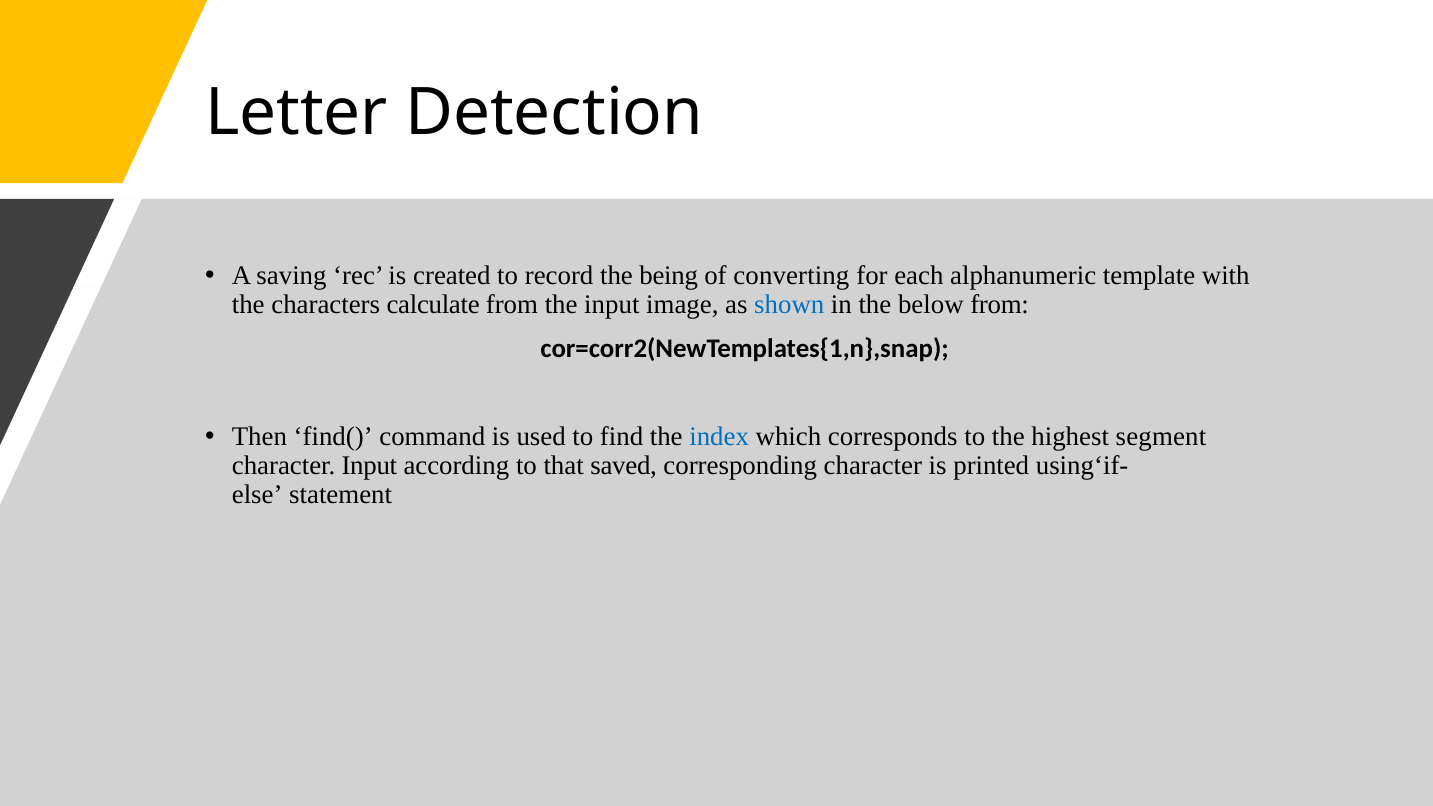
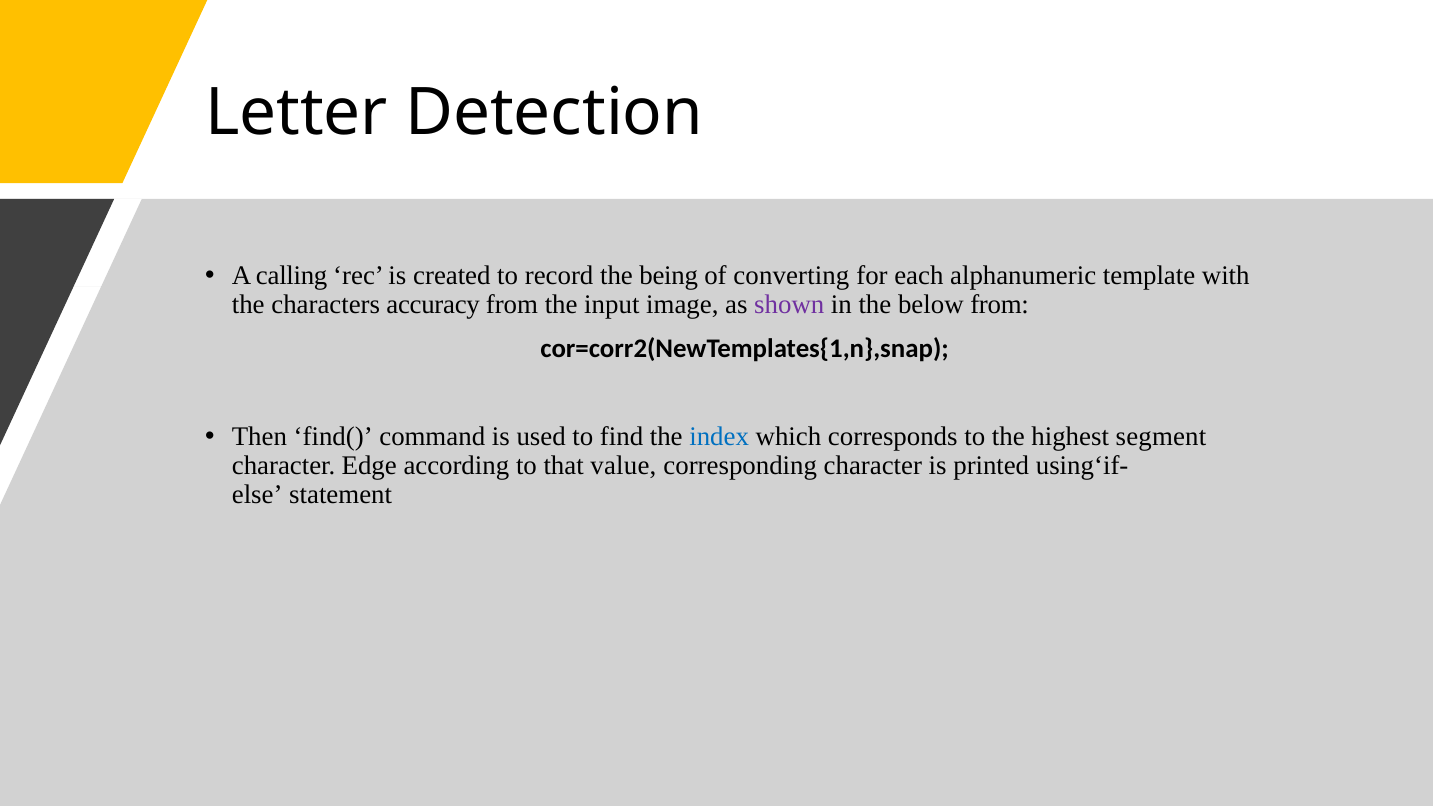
saving: saving -> calling
calculate: calculate -> accuracy
shown colour: blue -> purple
character Input: Input -> Edge
saved: saved -> value
